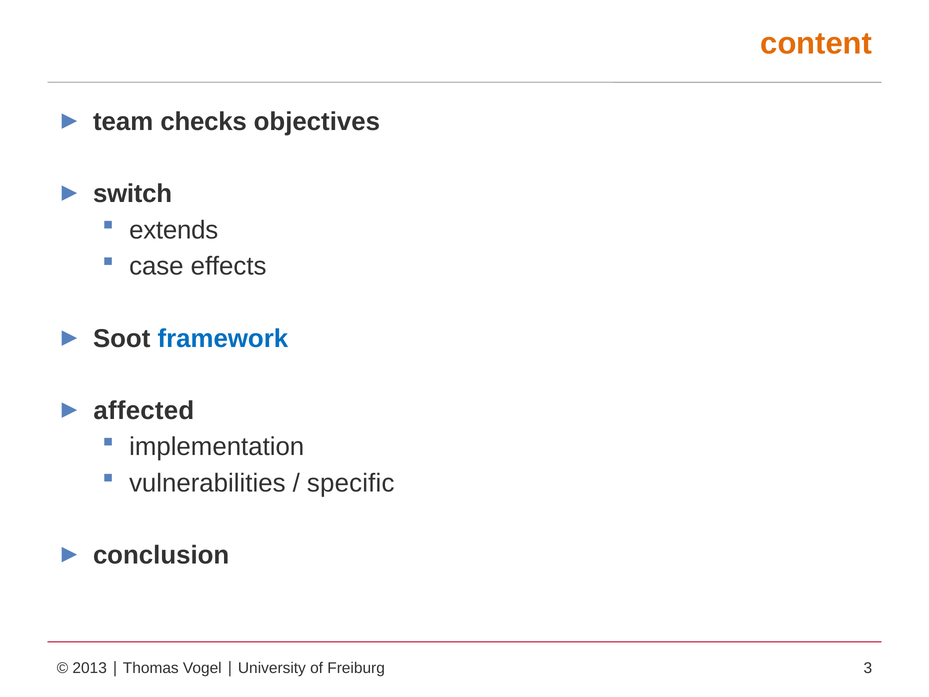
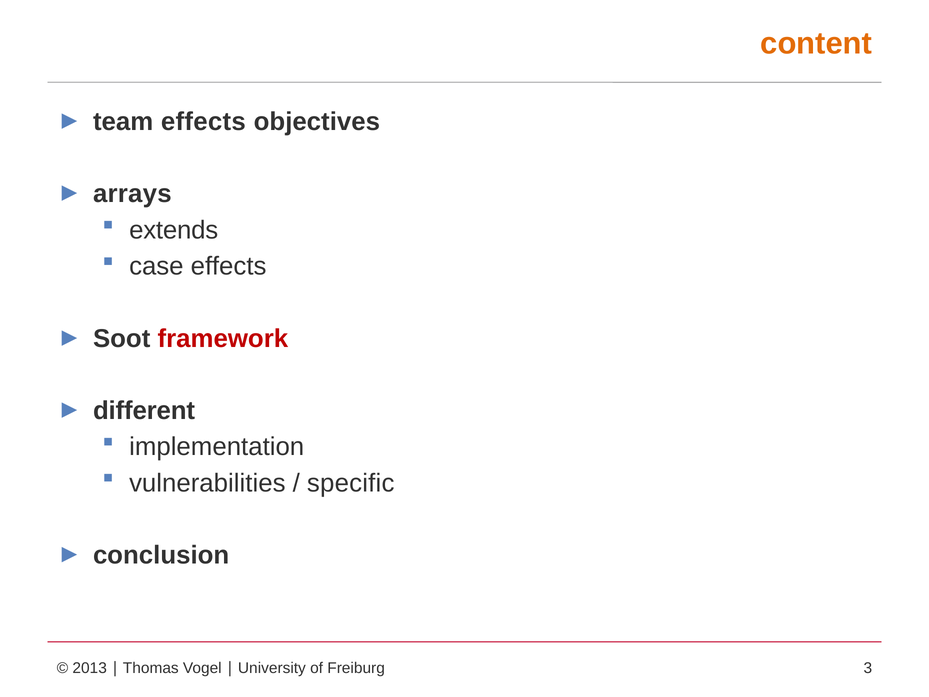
team checks: checks -> effects
switch: switch -> arrays
framework colour: blue -> red
affected: affected -> different
